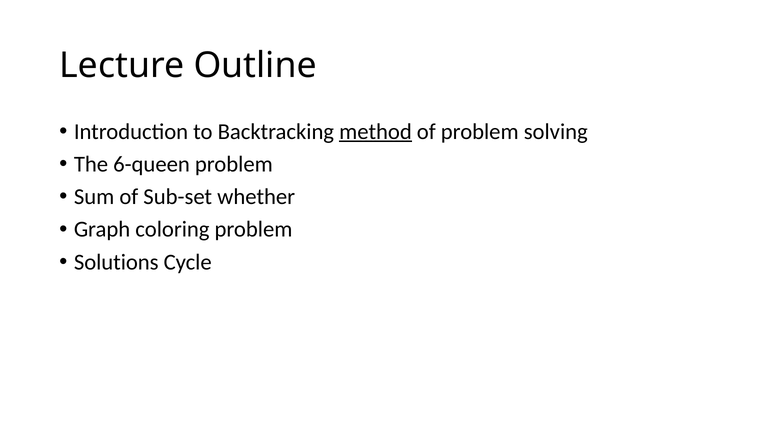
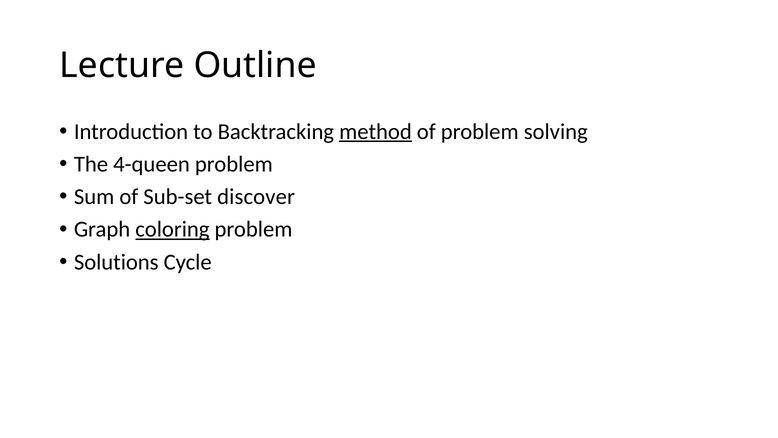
6-queen: 6-queen -> 4-queen
whether: whether -> discover
coloring underline: none -> present
